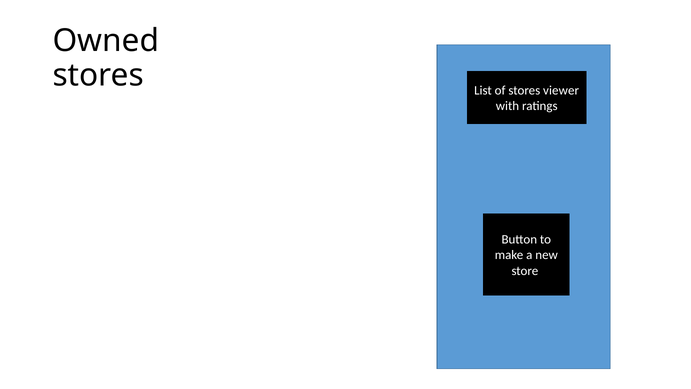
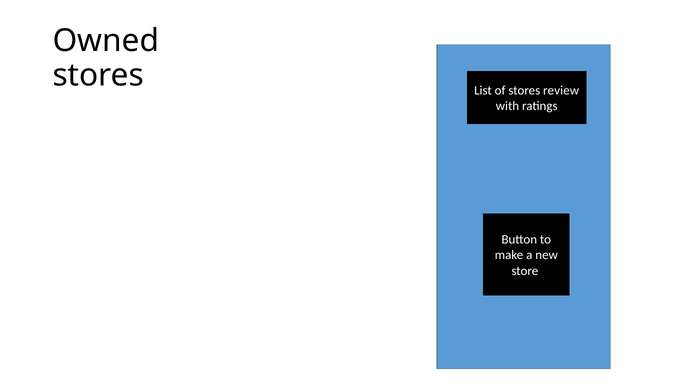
viewer: viewer -> review
